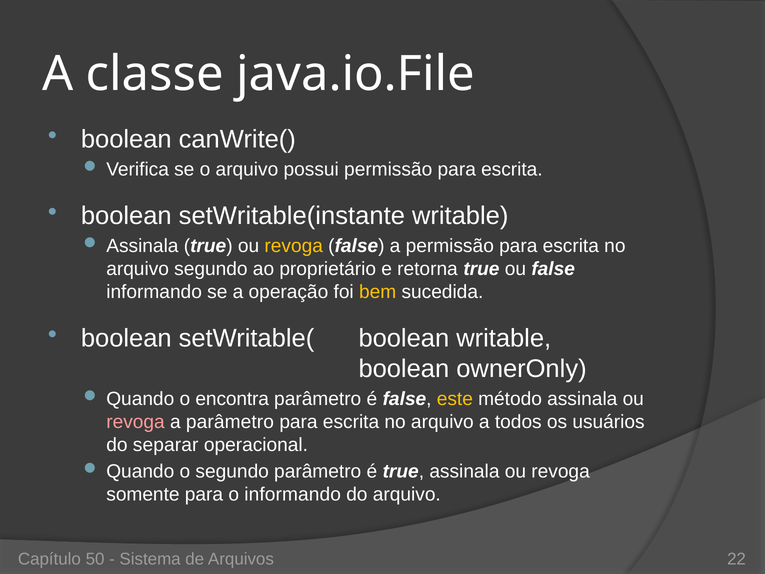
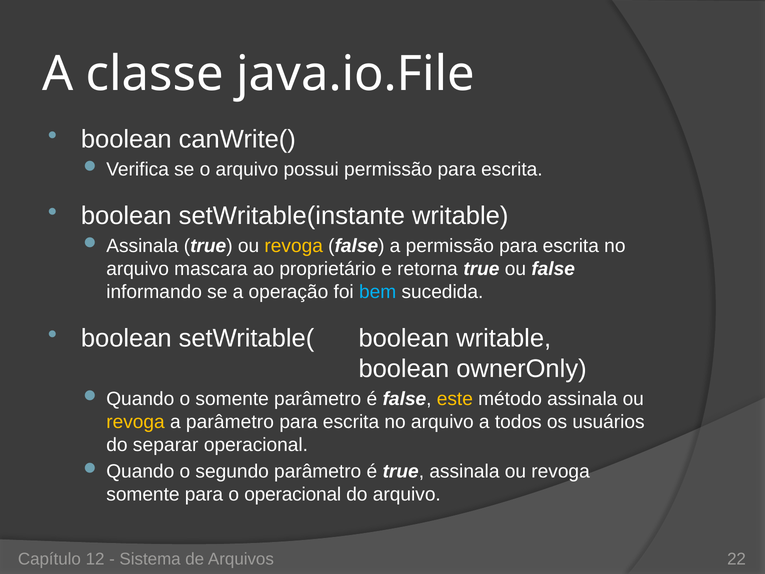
arquivo segundo: segundo -> mascara
bem colour: yellow -> light blue
o encontra: encontra -> somente
revoga at (136, 422) colour: pink -> yellow
o informando: informando -> operacional
50: 50 -> 12
